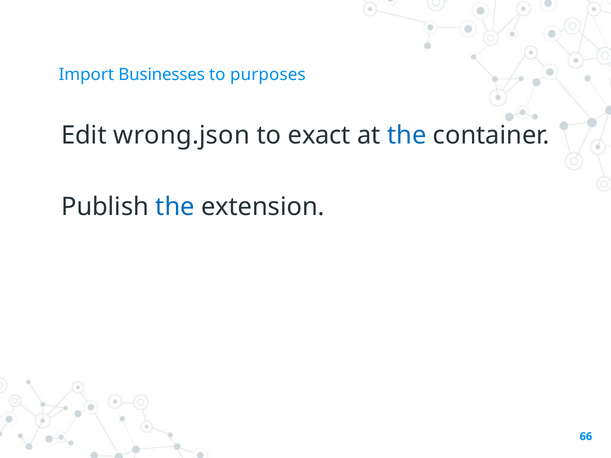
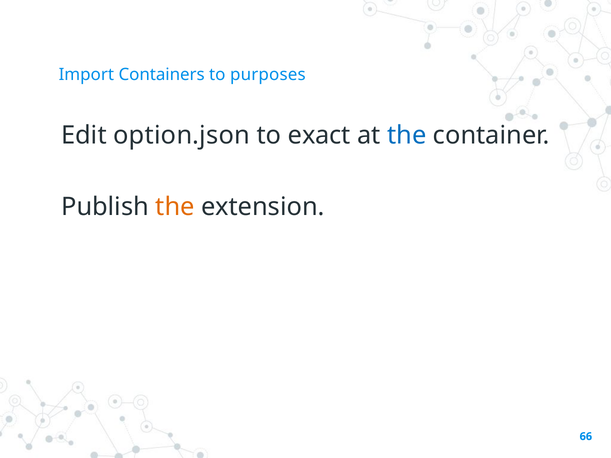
Businesses: Businesses -> Containers
wrong.json: wrong.json -> option.json
the at (175, 207) colour: blue -> orange
